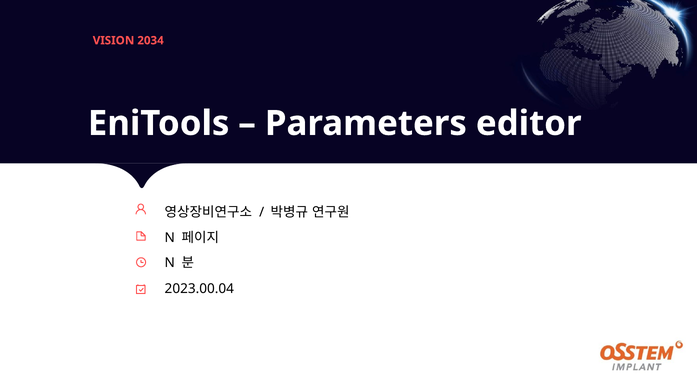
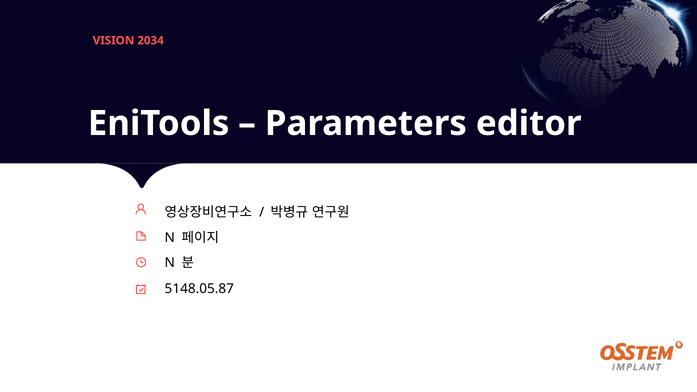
2023.00.04: 2023.00.04 -> 5148.05.87
